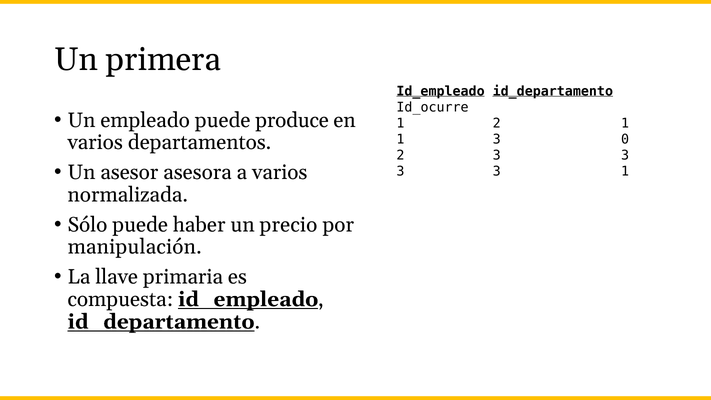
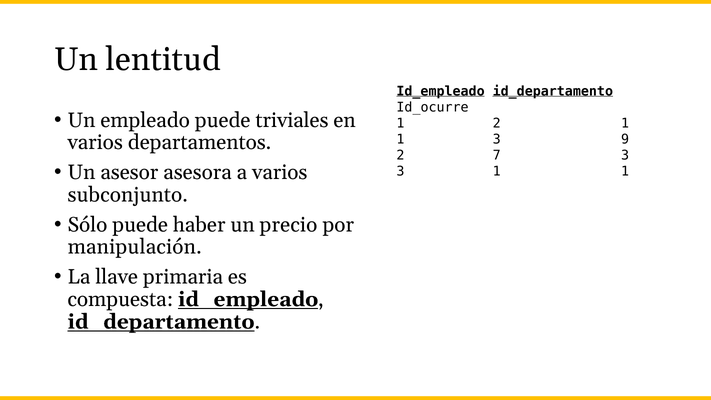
primera: primera -> lentitud
produce: produce -> triviales
0: 0 -> 9
2 3: 3 -> 7
3 at (497, 171): 3 -> 1
normalizada: normalizada -> subconjunto
